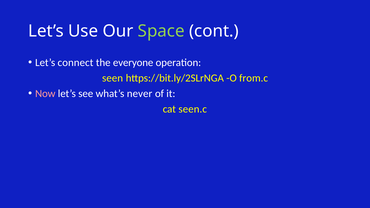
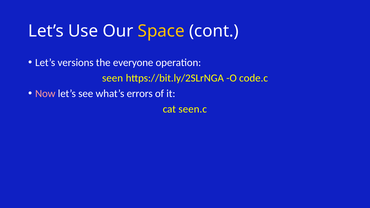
Space colour: light green -> yellow
connect: connect -> versions
from.c: from.c -> code.c
never: never -> errors
